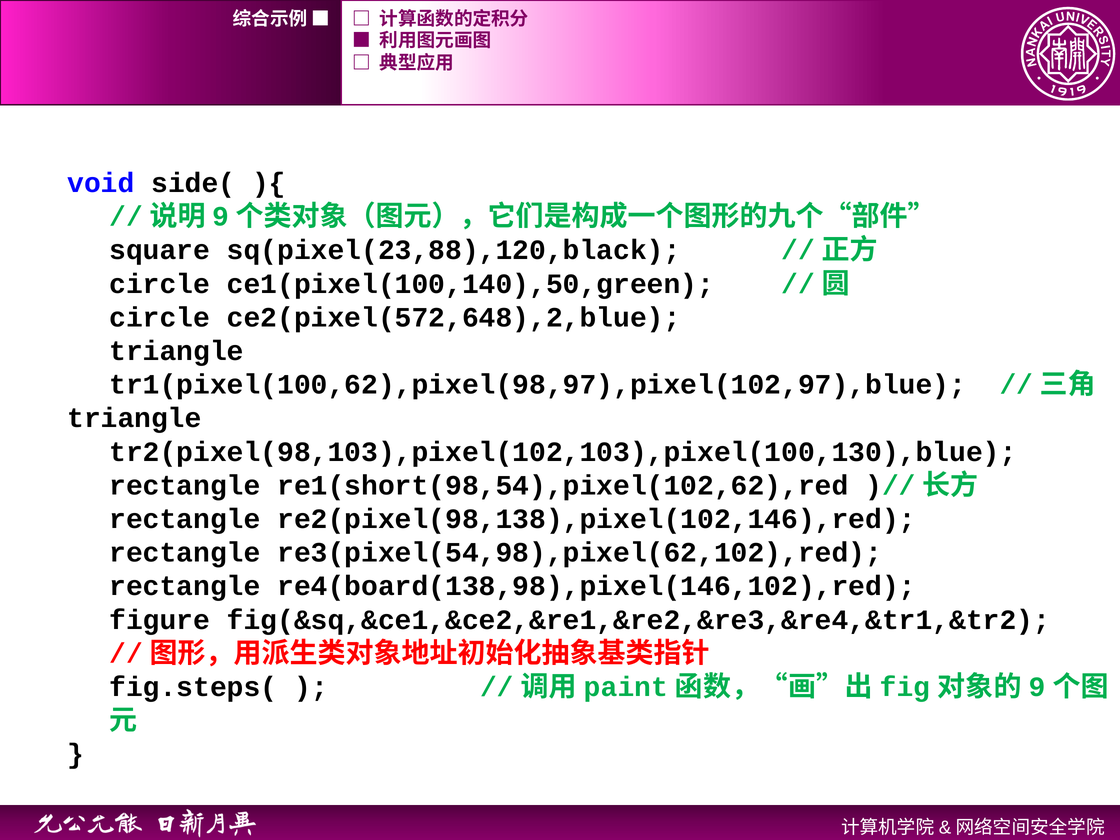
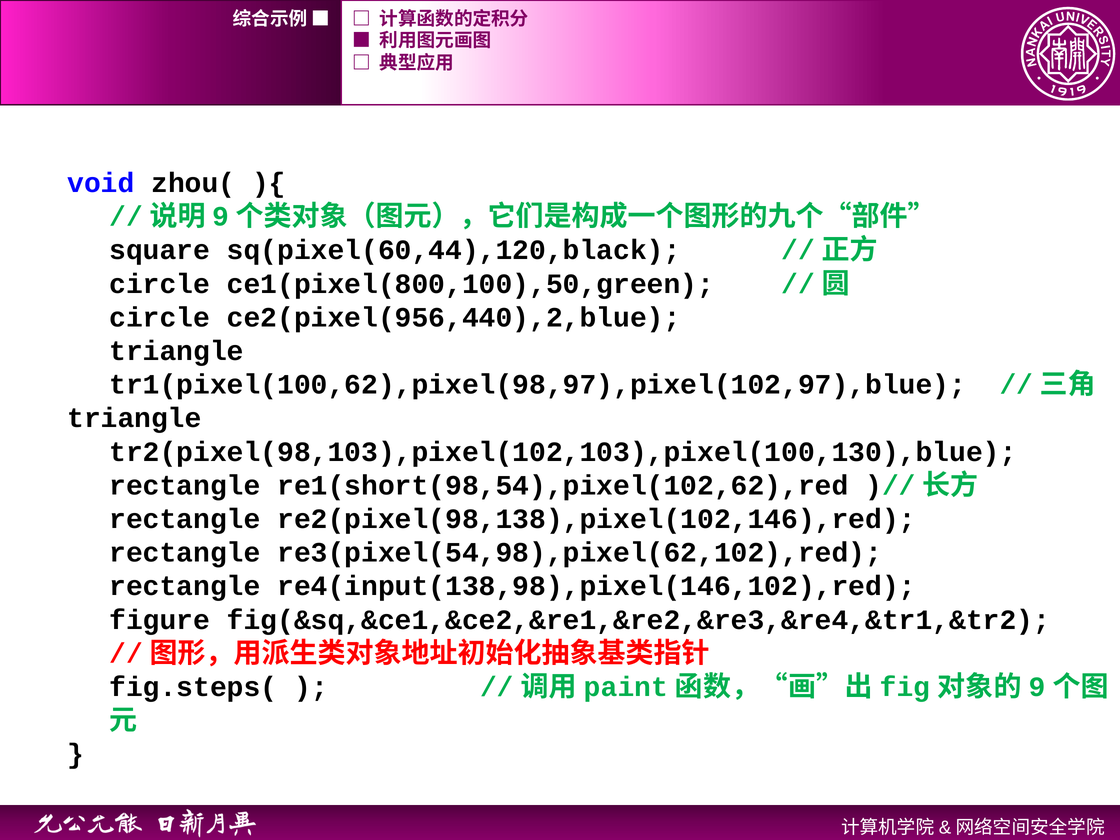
side(: side( -> zhou(
sq(pixel(23,88),120,black: sq(pixel(23,88),120,black -> sq(pixel(60,44),120,black
ce1(pixel(100,140),50,green: ce1(pixel(100,140),50,green -> ce1(pixel(800,100),50,green
ce2(pixel(572,648),2,blue: ce2(pixel(572,648),2,blue -> ce2(pixel(956,440),2,blue
re4(board(138,98),pixel(146,102),red: re4(board(138,98),pixel(146,102),red -> re4(input(138,98),pixel(146,102),red
